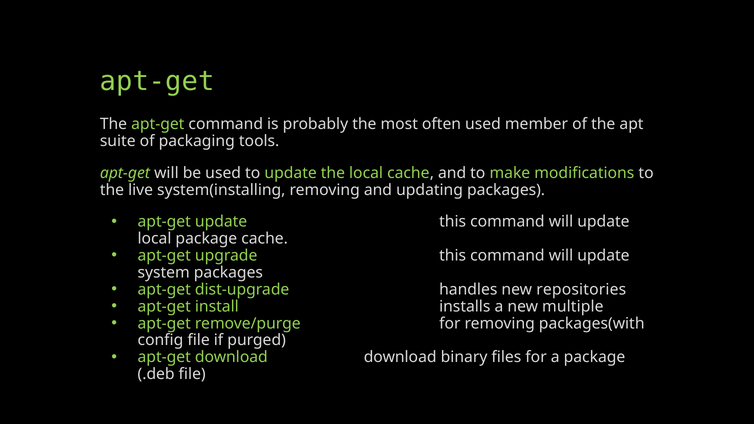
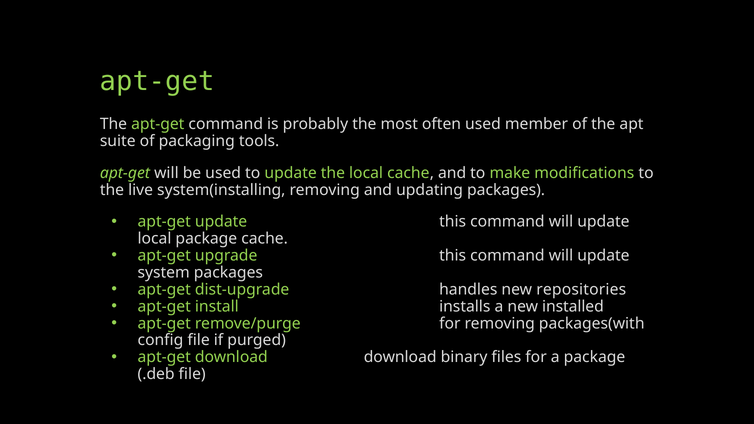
multiple: multiple -> installed
